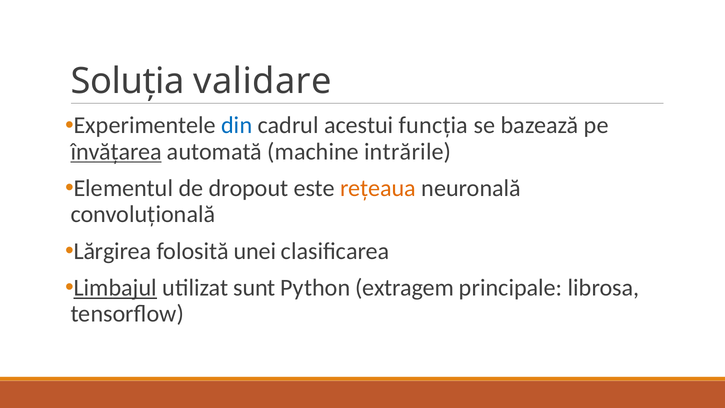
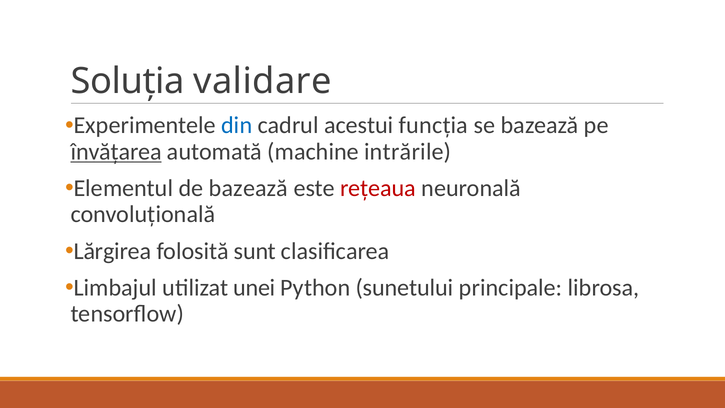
de dropout: dropout -> bazează
rețeaua colour: orange -> red
unei: unei -> sunt
Limbajul underline: present -> none
sunt: sunt -> unei
extragem: extragem -> sunetului
